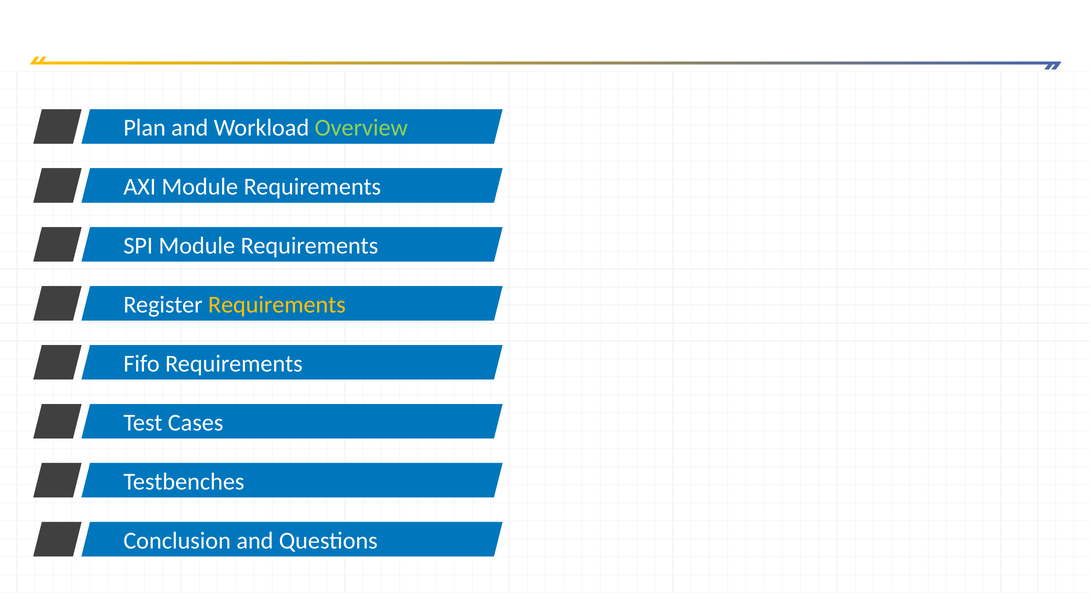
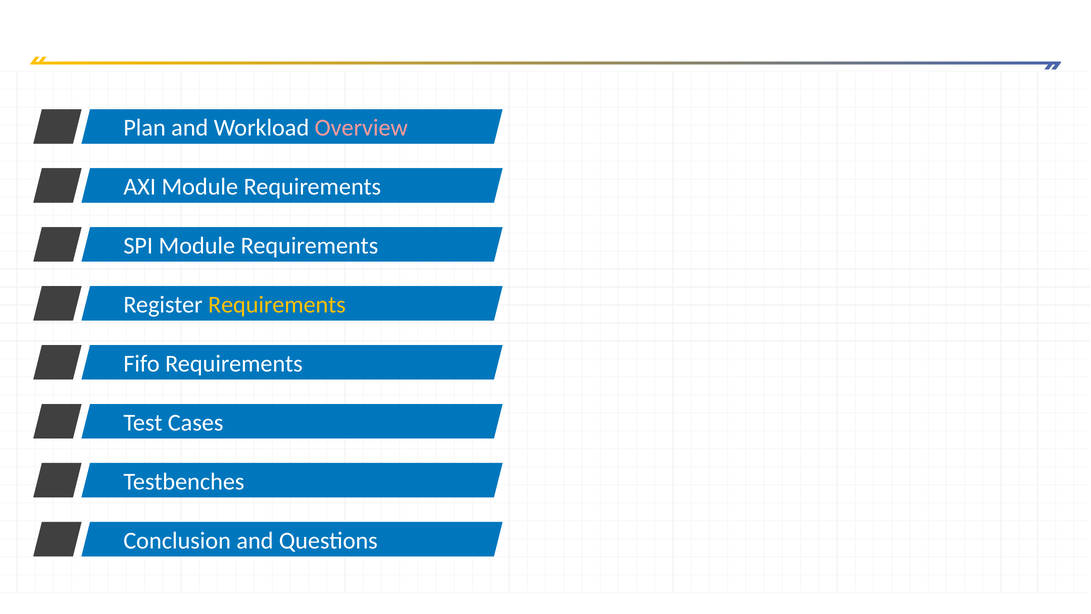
Overview colour: light green -> pink
